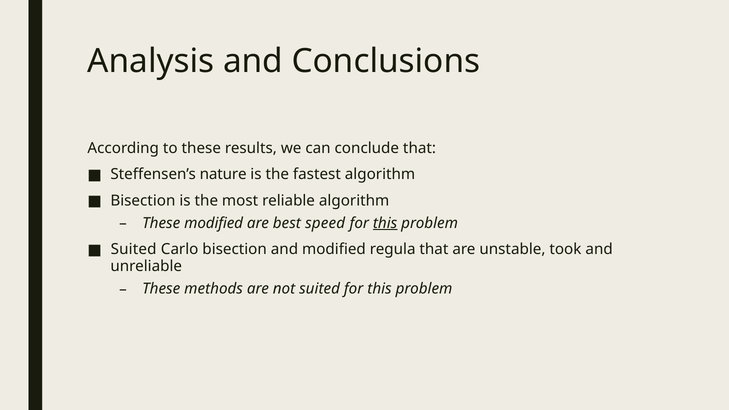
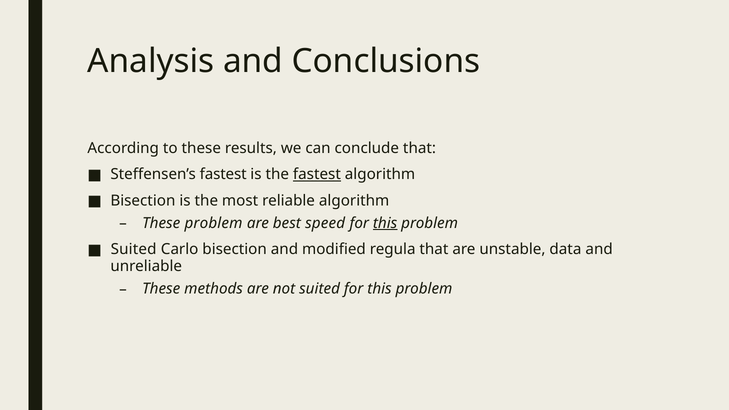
Steffensen’s nature: nature -> fastest
fastest at (317, 174) underline: none -> present
These modified: modified -> problem
took: took -> data
